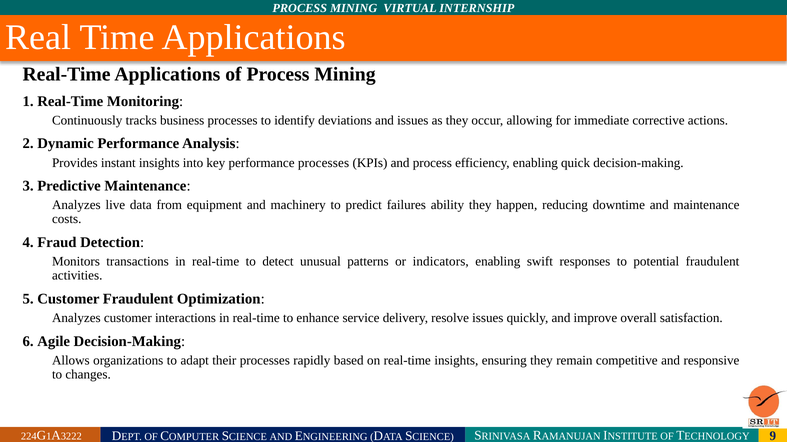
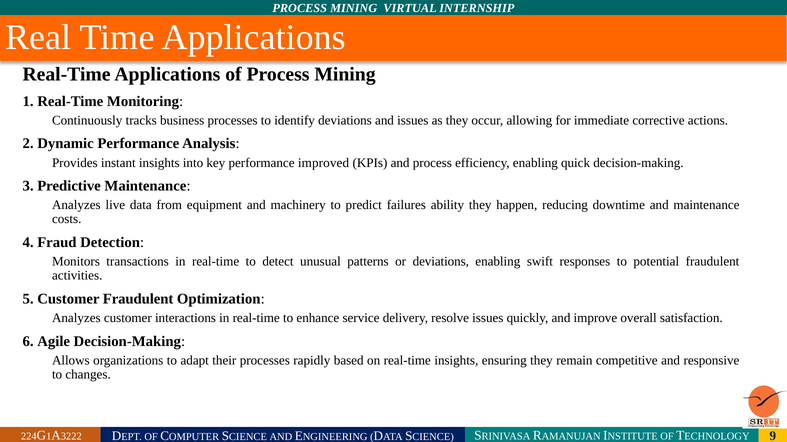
performance processes: processes -> improved
or indicators: indicators -> deviations
